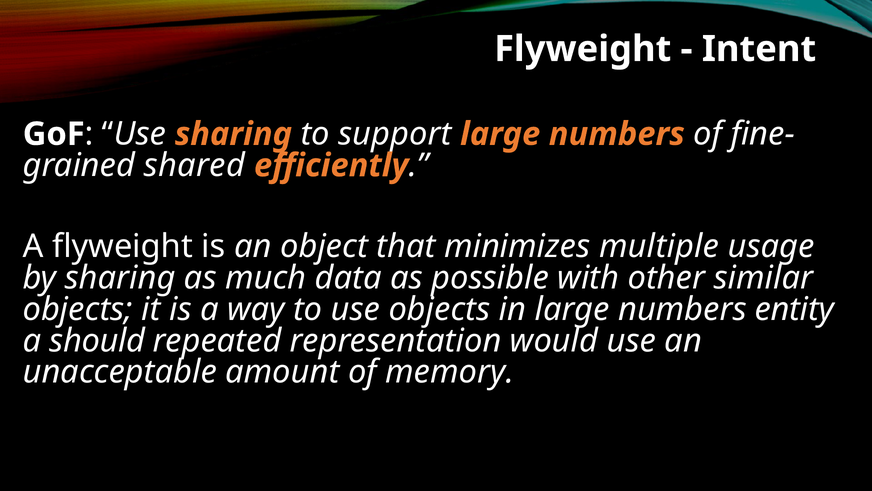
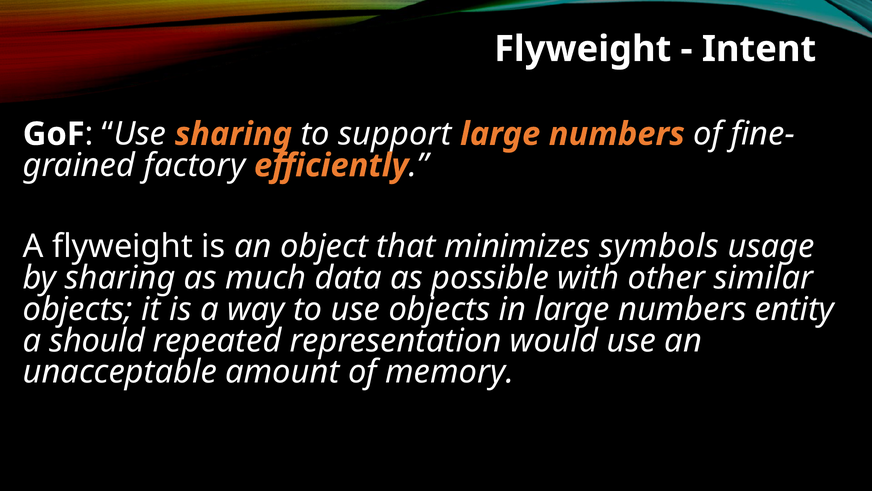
shared: shared -> factory
multiple: multiple -> symbols
